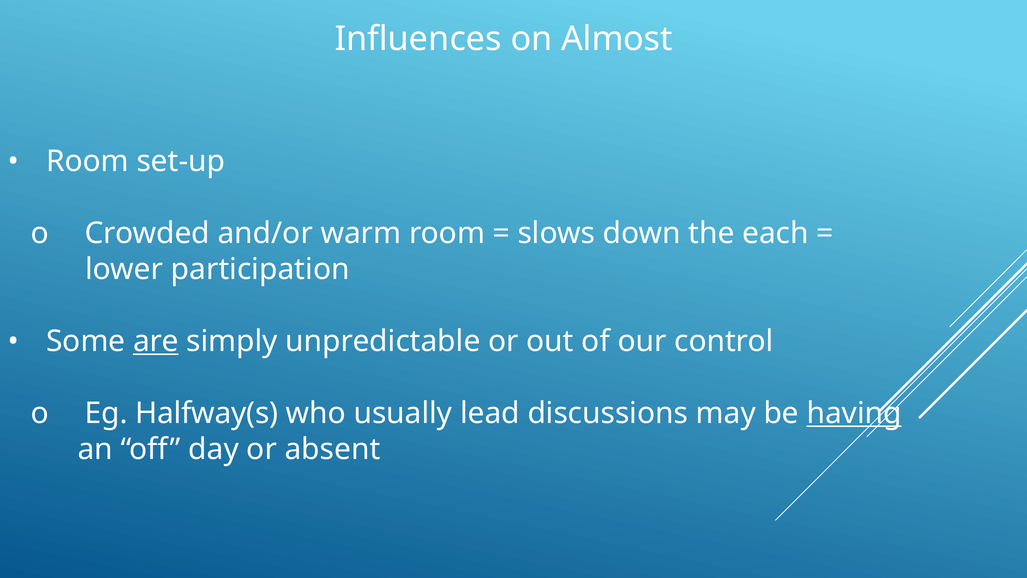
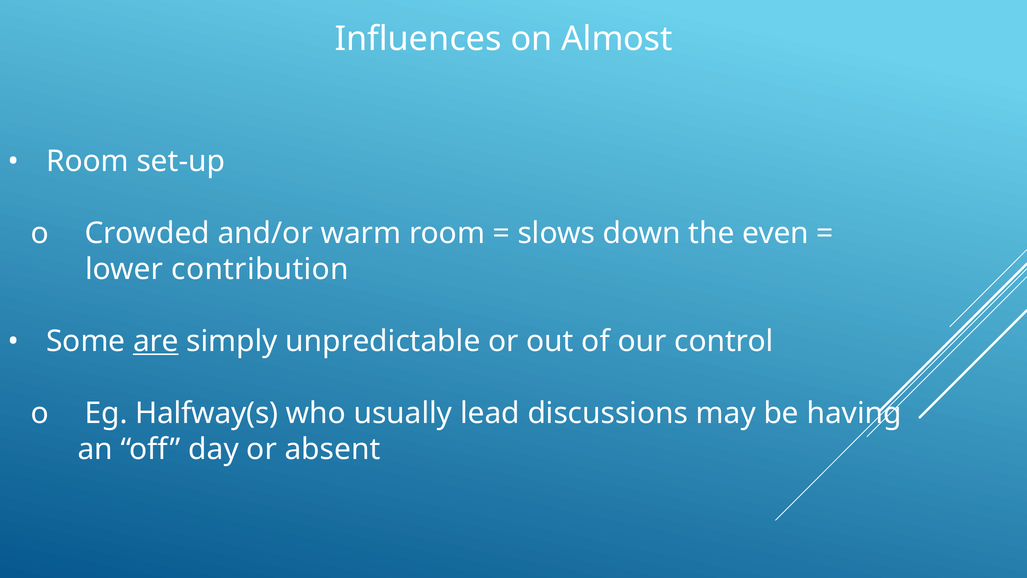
each: each -> even
participation: participation -> contribution
having underline: present -> none
